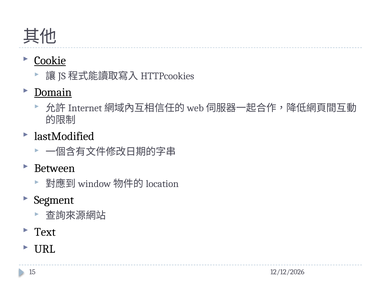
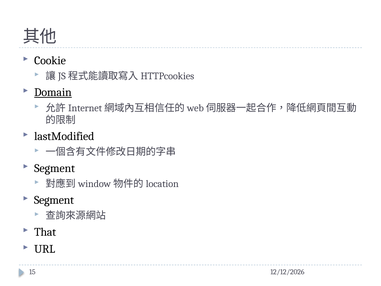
Cookie underline: present -> none
Between at (55, 168): Between -> Segment
Text: Text -> That
